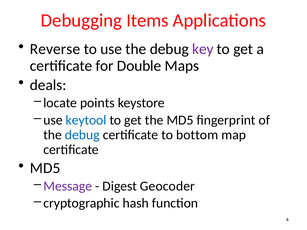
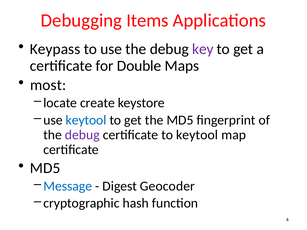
Reverse: Reverse -> Keypass
deals: deals -> most
points: points -> create
debug at (82, 135) colour: blue -> purple
to bottom: bottom -> keytool
Message colour: purple -> blue
